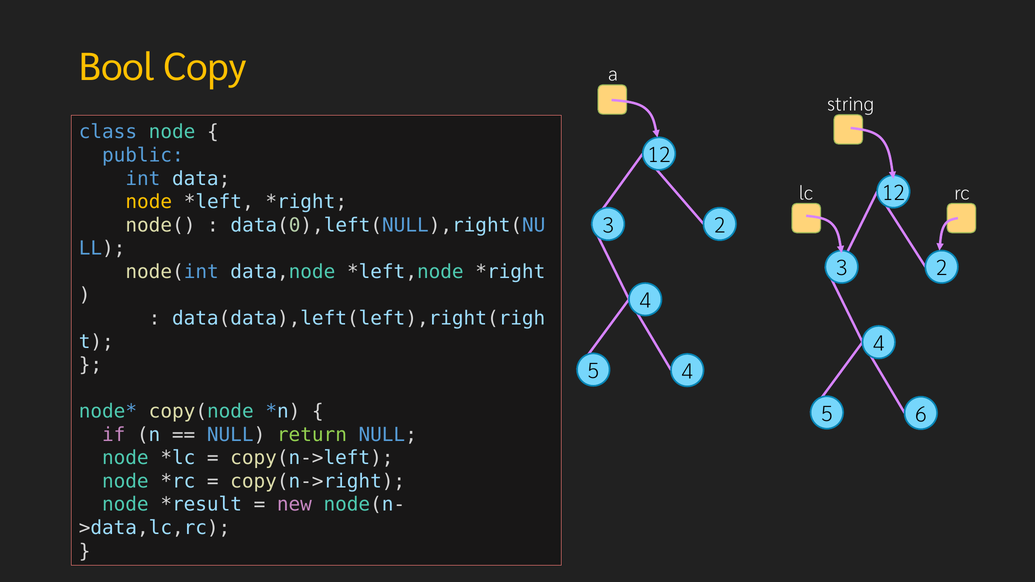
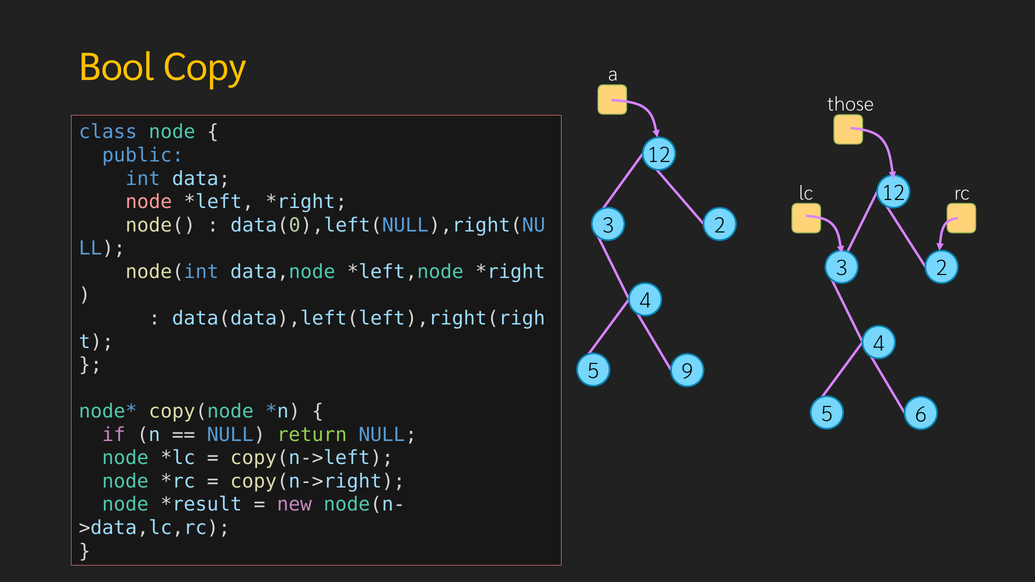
string: string -> those
node at (149, 202) colour: yellow -> pink
5 4: 4 -> 9
